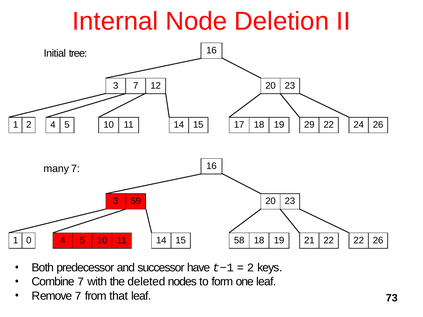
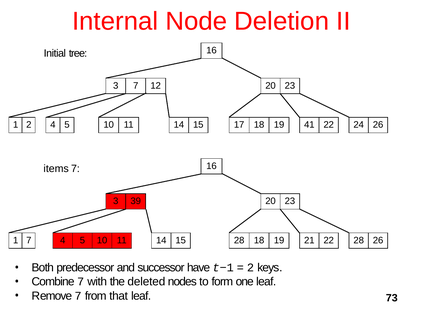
29: 29 -> 41
many: many -> items
59: 59 -> 39
1 0: 0 -> 7
11 58: 58 -> 28
15 22: 22 -> 28
